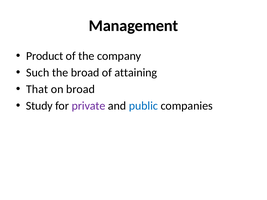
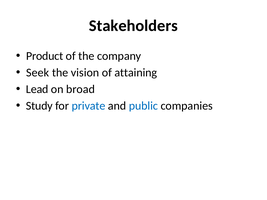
Management: Management -> Stakeholders
Such: Such -> Seek
the broad: broad -> vision
That: That -> Lead
private colour: purple -> blue
